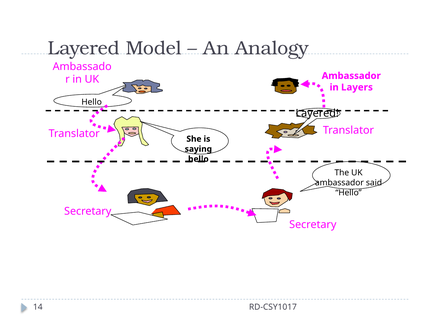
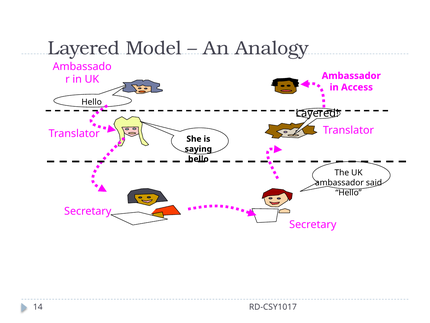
Layers: Layers -> Access
